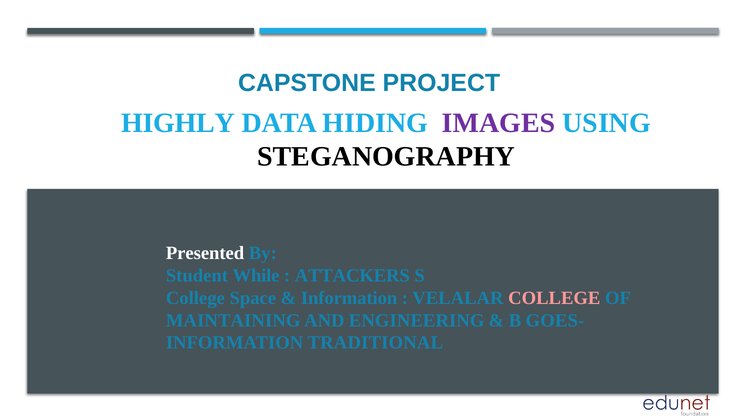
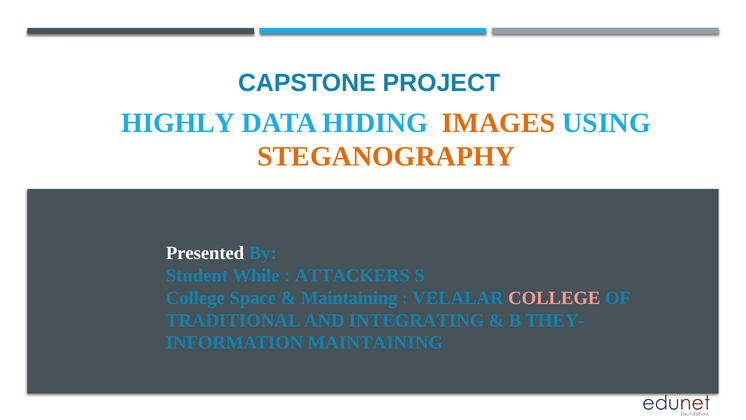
IMAGES colour: purple -> orange
STEGANOGRAPHY colour: black -> orange
Information at (349, 298): Information -> Maintaining
MAINTAINING: MAINTAINING -> TRADITIONAL
ENGINEERING: ENGINEERING -> INTEGRATING
GOES-: GOES- -> THEY-
INFORMATION TRADITIONAL: TRADITIONAL -> MAINTAINING
